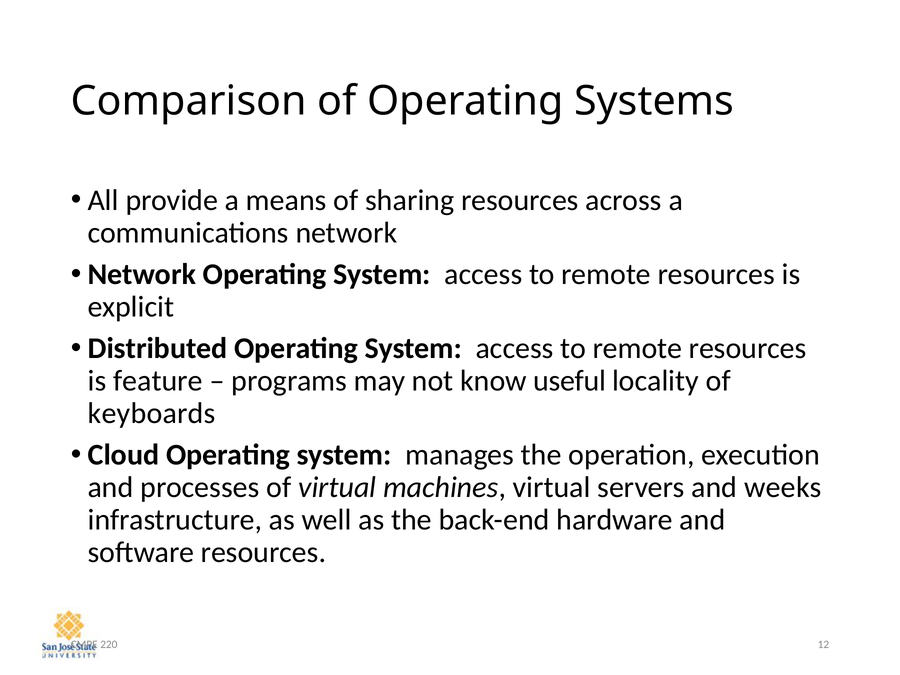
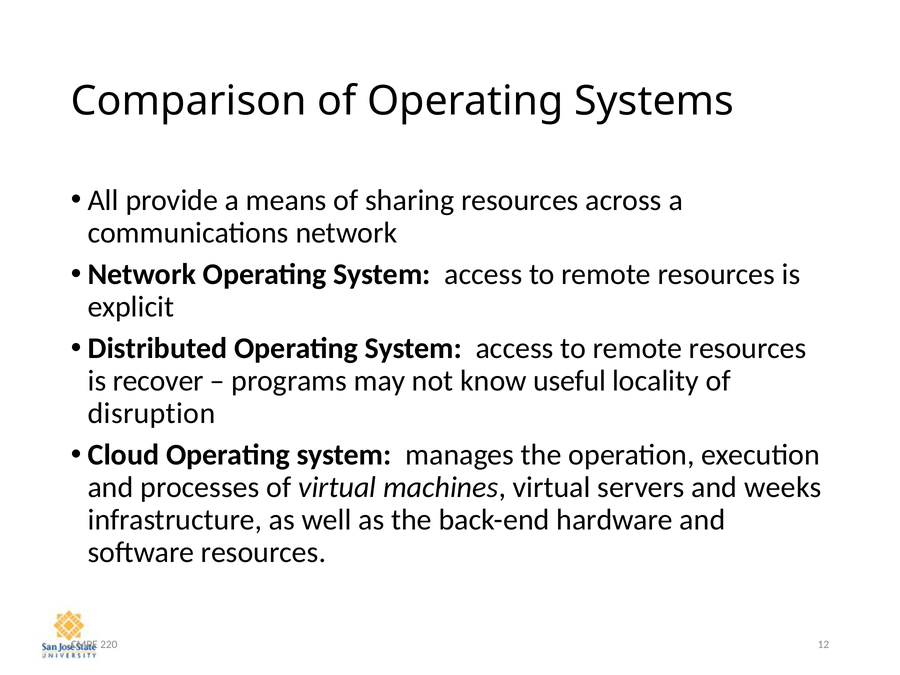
feature: feature -> recover
keyboards: keyboards -> disruption
